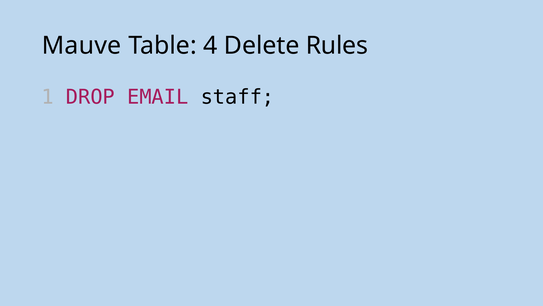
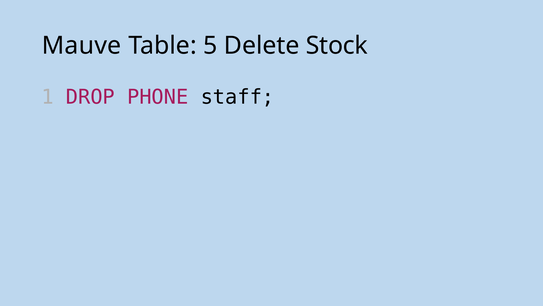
4: 4 -> 5
Rules: Rules -> Stock
EMAIL: EMAIL -> PHONE
